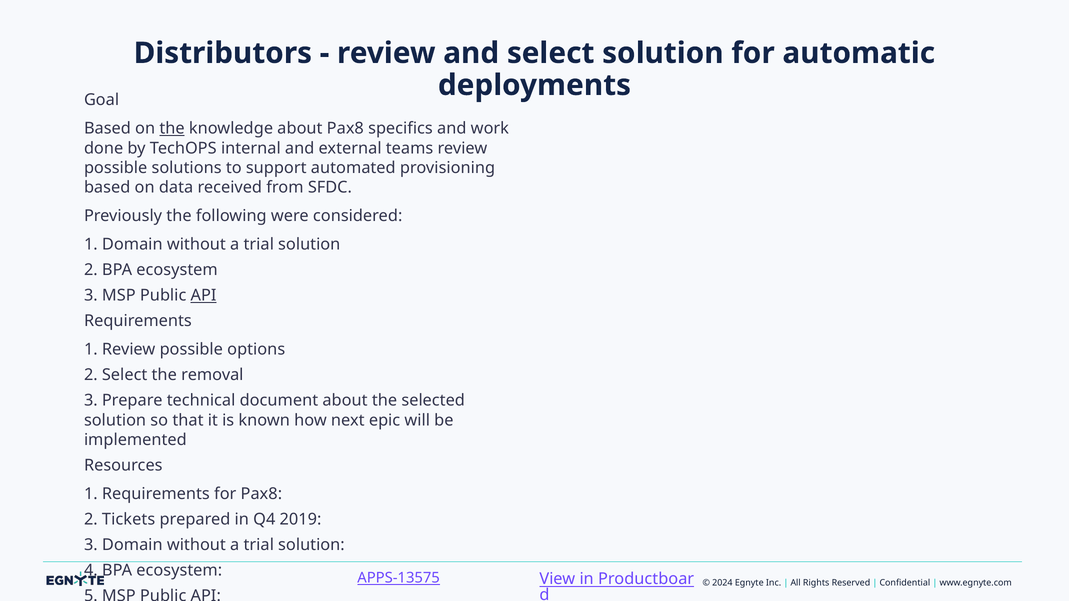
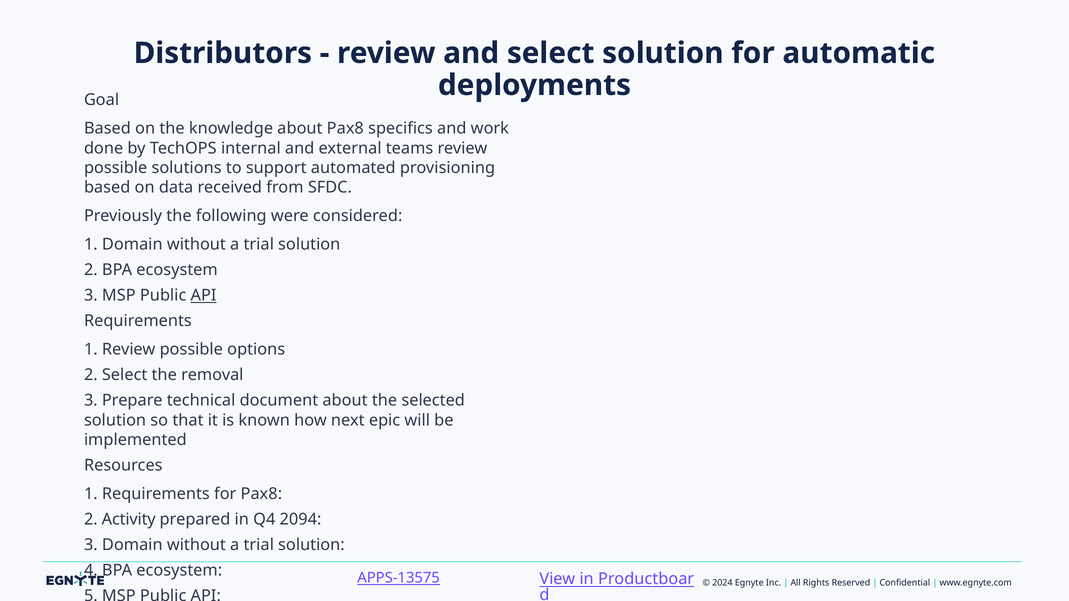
the at (172, 129) underline: present -> none
Tickets: Tickets -> Activity
2019: 2019 -> 2094
